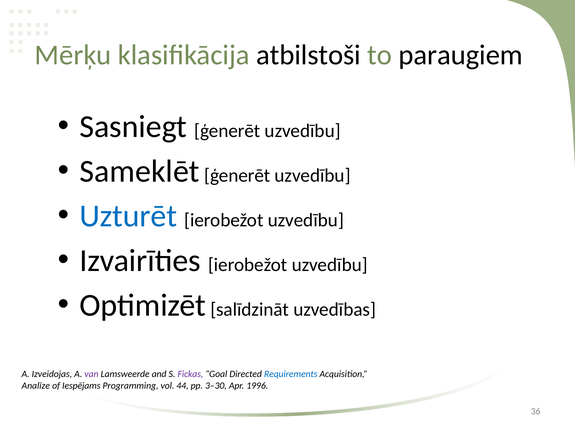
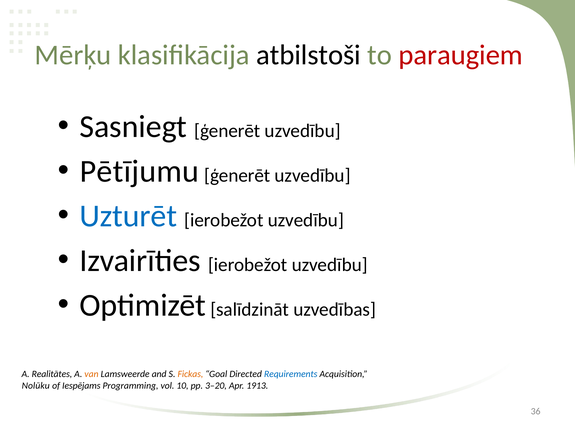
paraugiem colour: black -> red
Sameklēt: Sameklēt -> Pētījumu
Izveidojas: Izveidojas -> Realitātes
van colour: purple -> orange
Fickas colour: purple -> orange
Analīze: Analīze -> Nolūku
44: 44 -> 10
3–30: 3–30 -> 3–20
1996: 1996 -> 1913
